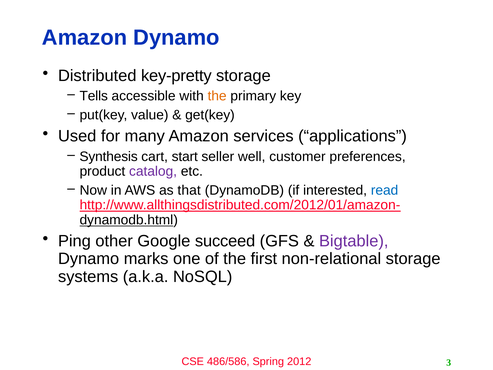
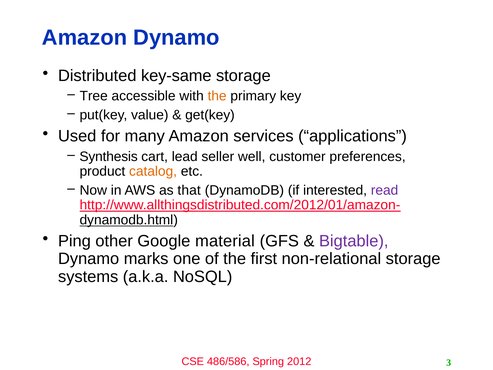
key-pretty: key-pretty -> key-same
Tells: Tells -> Tree
start: start -> lead
catalog colour: purple -> orange
read colour: blue -> purple
succeed: succeed -> material
